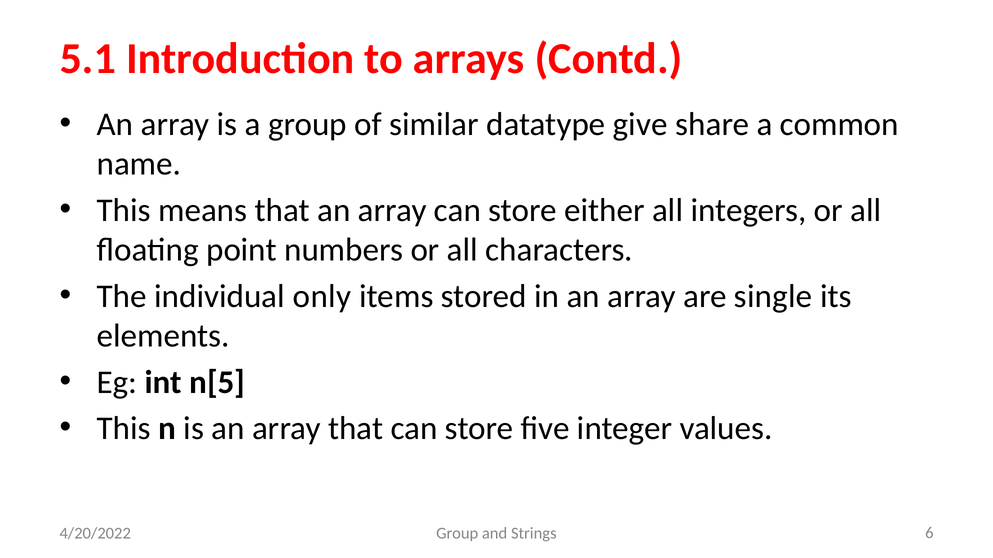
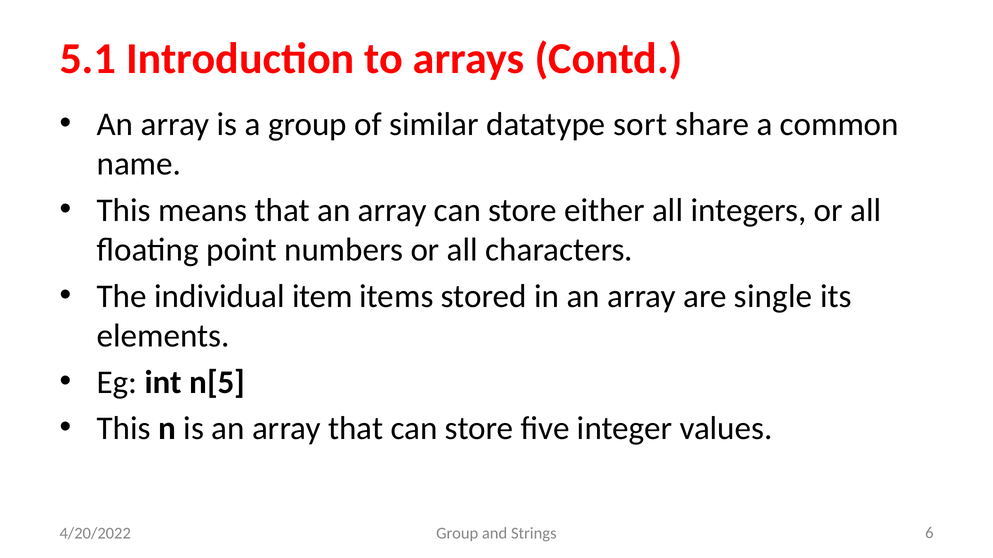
give: give -> sort
only: only -> item
